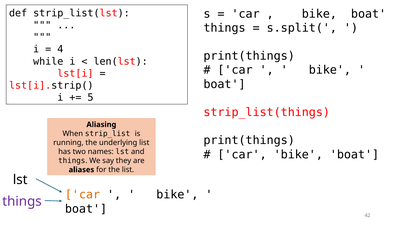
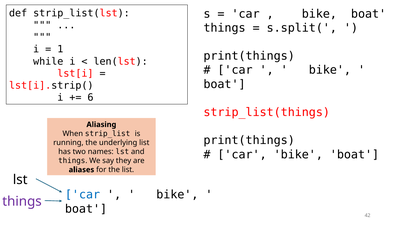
4: 4 -> 1
5: 5 -> 6
car at (83, 194) colour: orange -> blue
